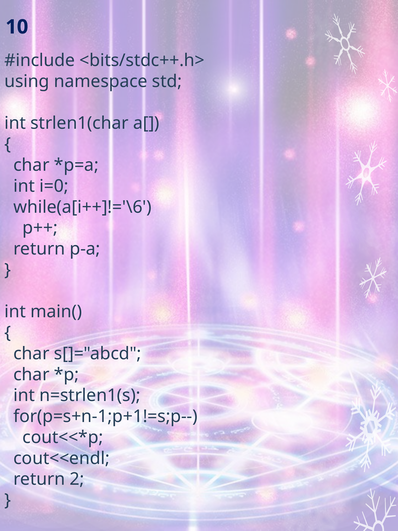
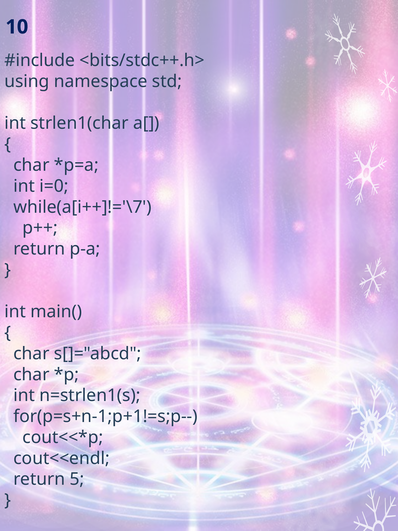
while(a[i++]!='\6: while(a[i++]!='\6 -> while(a[i++]!='\7
2: 2 -> 5
